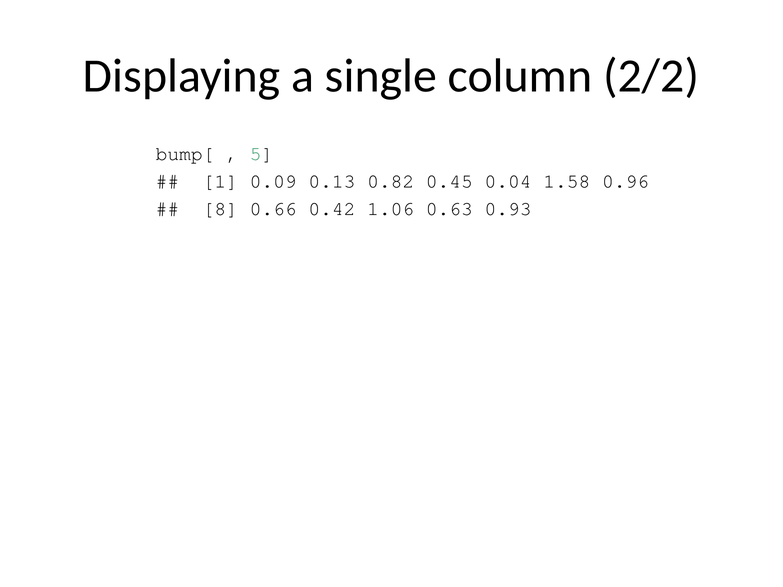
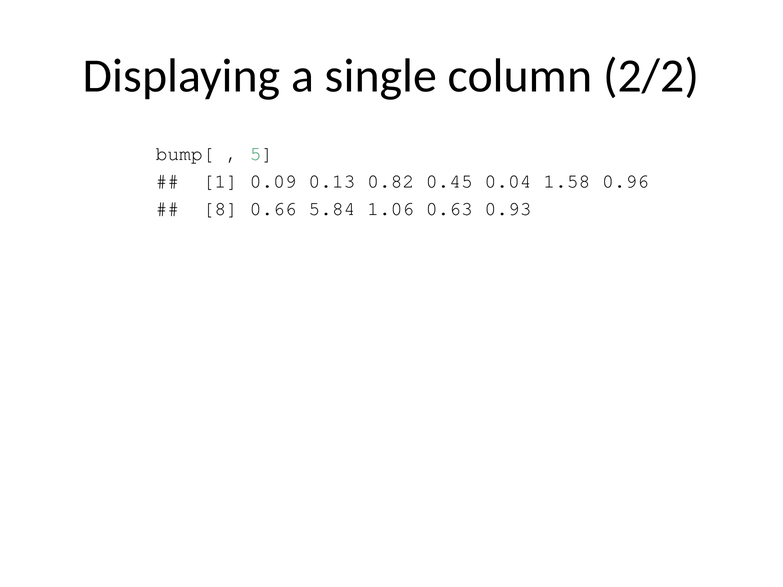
0.42: 0.42 -> 5.84
